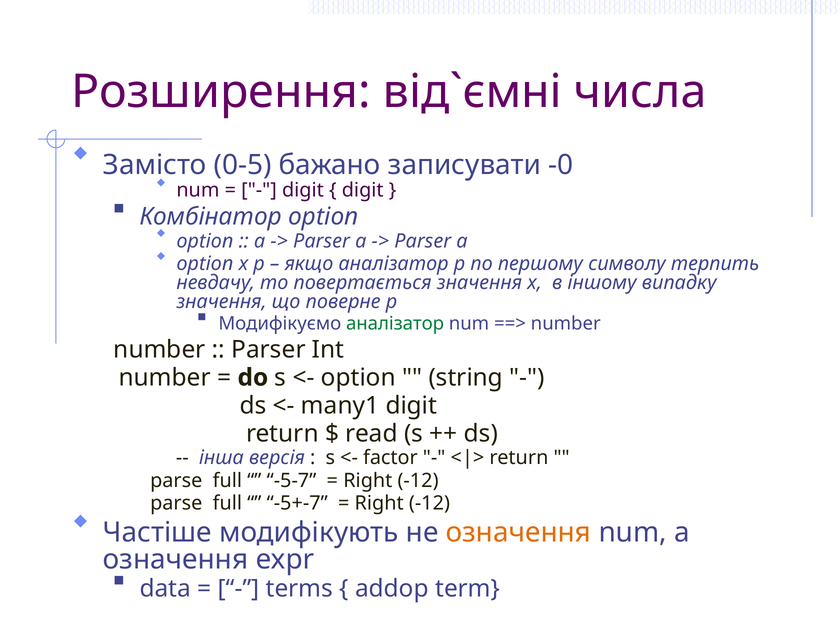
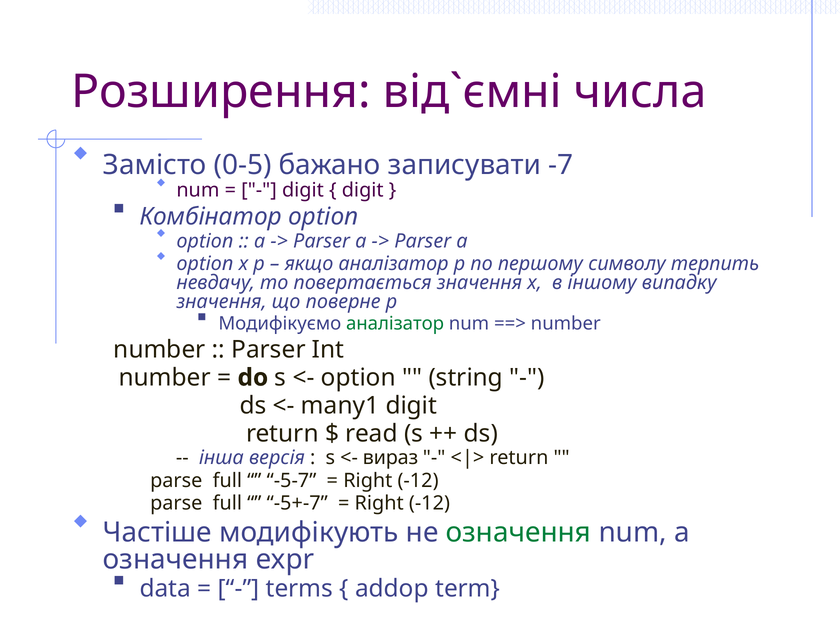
-0: -0 -> -7
factor: factor -> вираз
означення at (518, 533) colour: orange -> green
